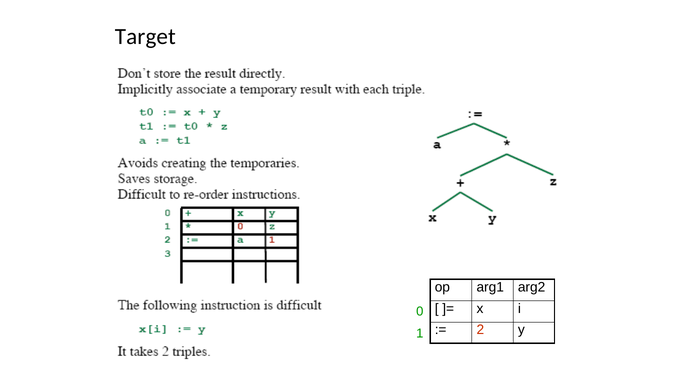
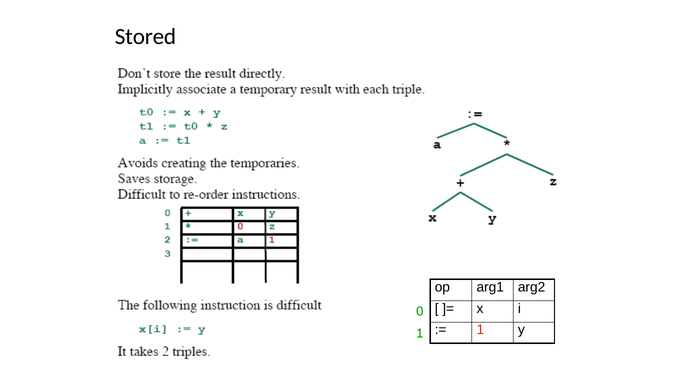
Target: Target -> Stored
2 at (480, 330): 2 -> 1
